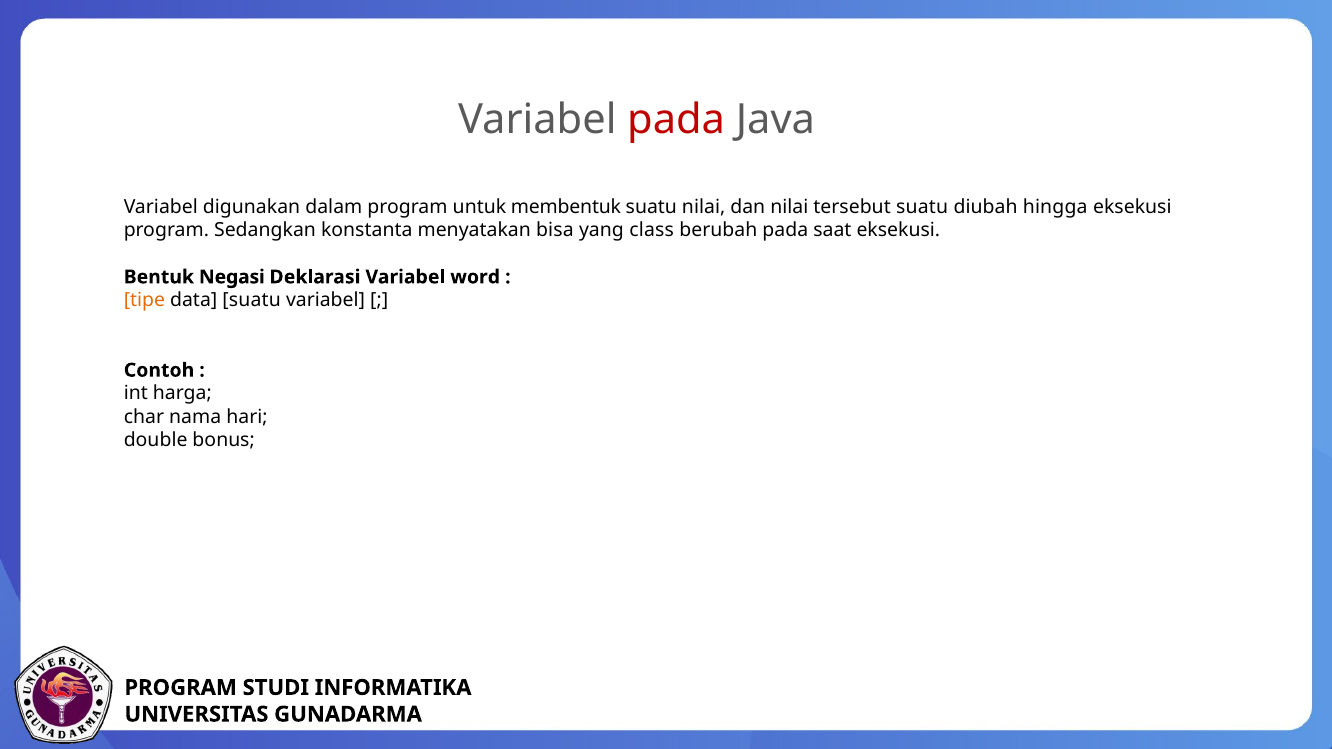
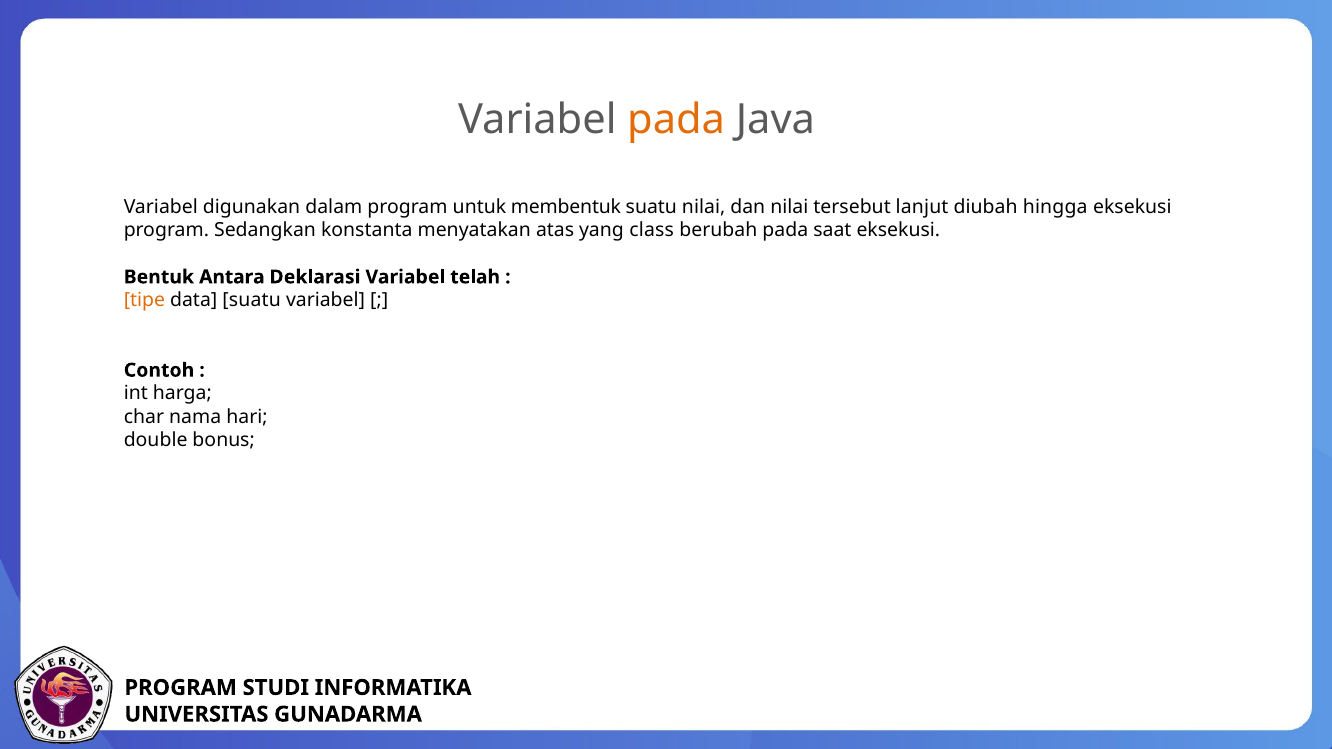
pada at (676, 119) colour: red -> orange
tersebut suatu: suatu -> lanjut
bisa: bisa -> atas
Negasi: Negasi -> Antara
word: word -> telah
